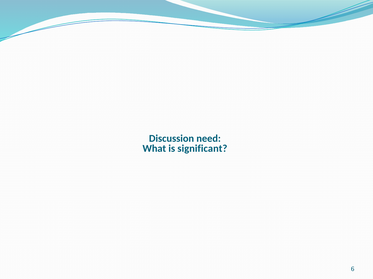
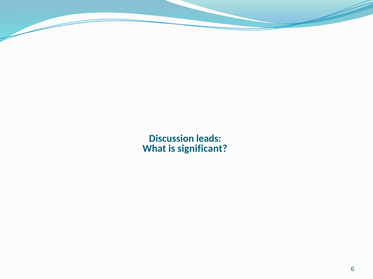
need: need -> leads
